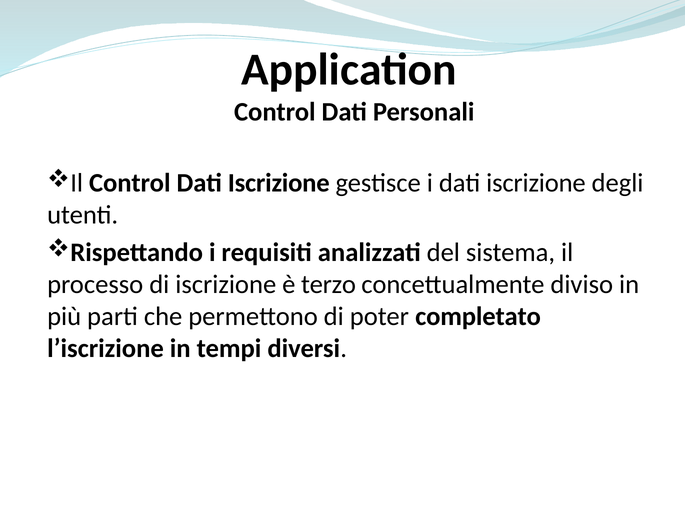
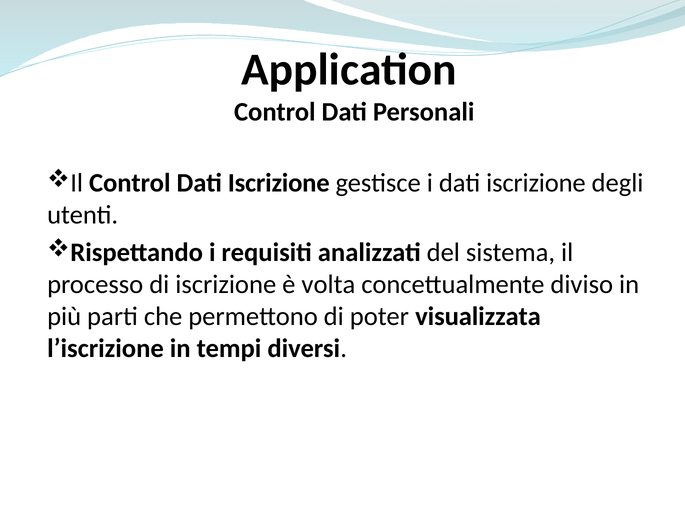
terzo: terzo -> volta
completato: completato -> visualizzata
